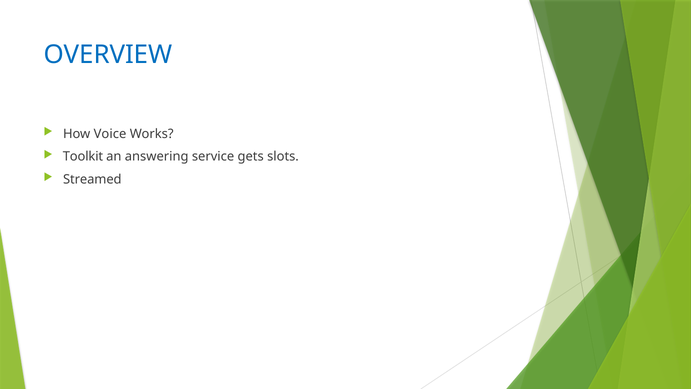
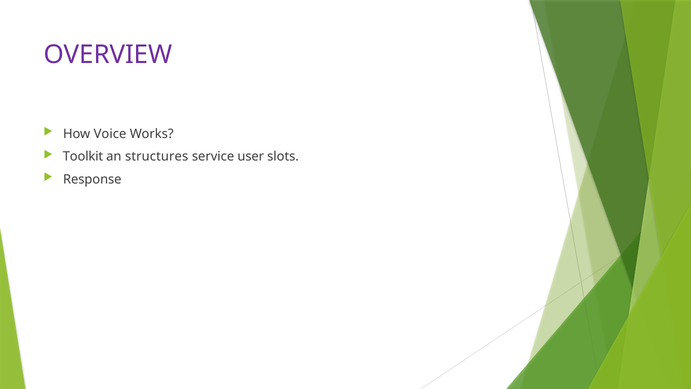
OVERVIEW colour: blue -> purple
answering: answering -> structures
gets: gets -> user
Streamed: Streamed -> Response
